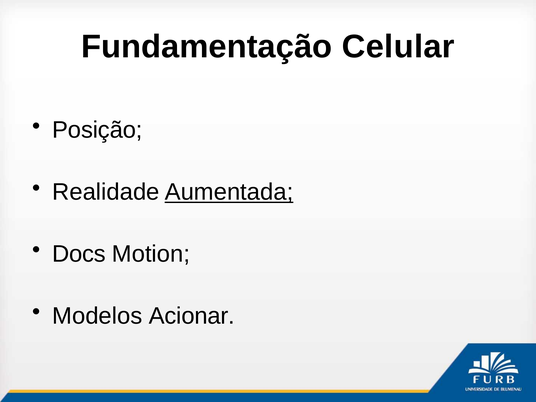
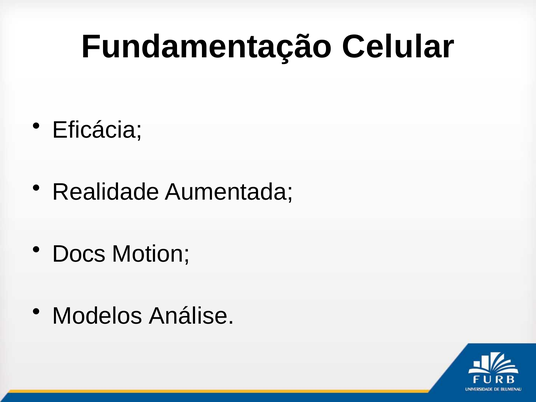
Posição: Posição -> Eficácia
Aumentada underline: present -> none
Acionar: Acionar -> Análise
